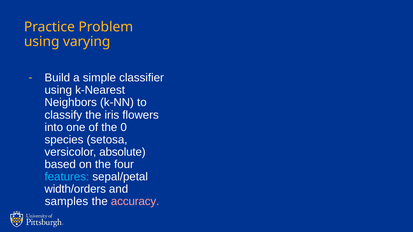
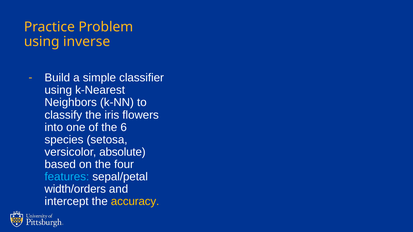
varying: varying -> inverse
0: 0 -> 6
samples: samples -> intercept
accuracy colour: pink -> yellow
